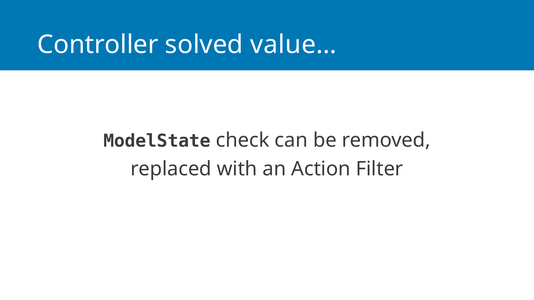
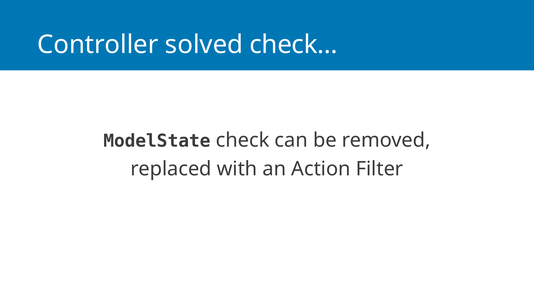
value…: value… -> check…
